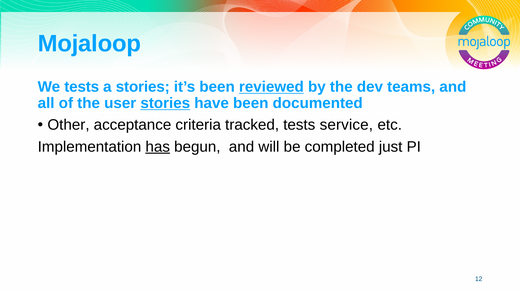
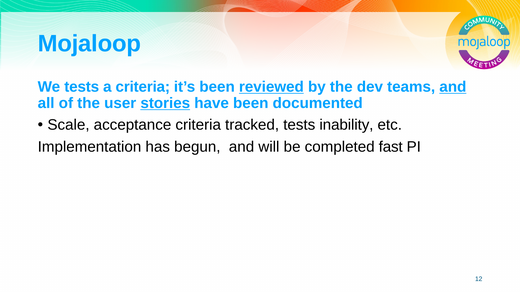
a stories: stories -> criteria
and at (453, 87) underline: none -> present
Other: Other -> Scale
service: service -> inability
has underline: present -> none
just: just -> fast
